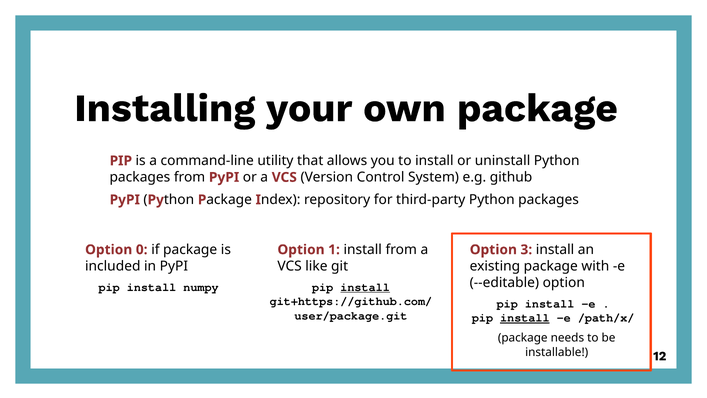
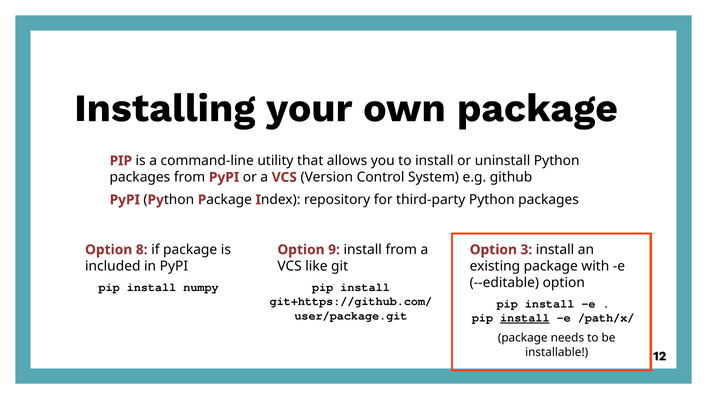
0: 0 -> 8
1: 1 -> 9
install at (365, 287) underline: present -> none
